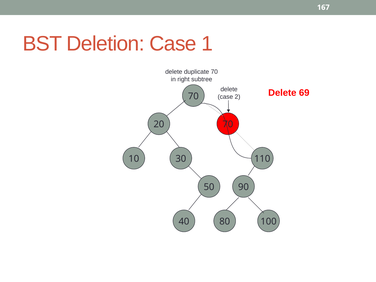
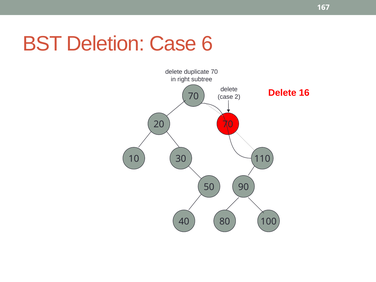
1: 1 -> 6
69: 69 -> 16
